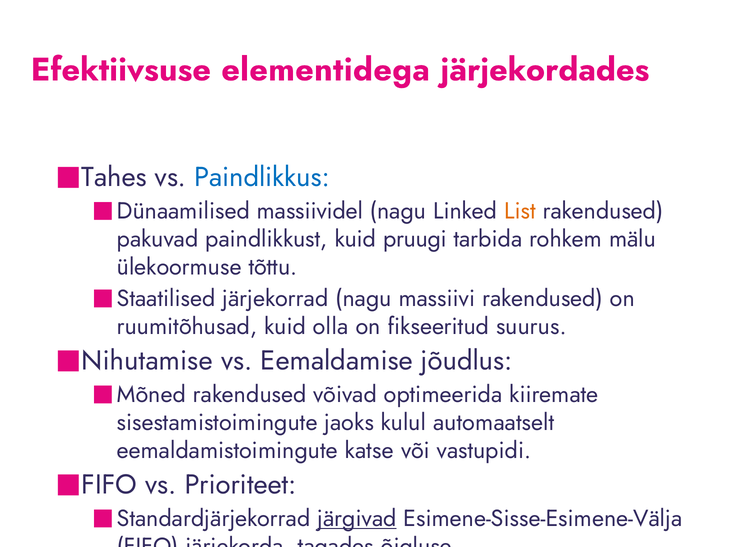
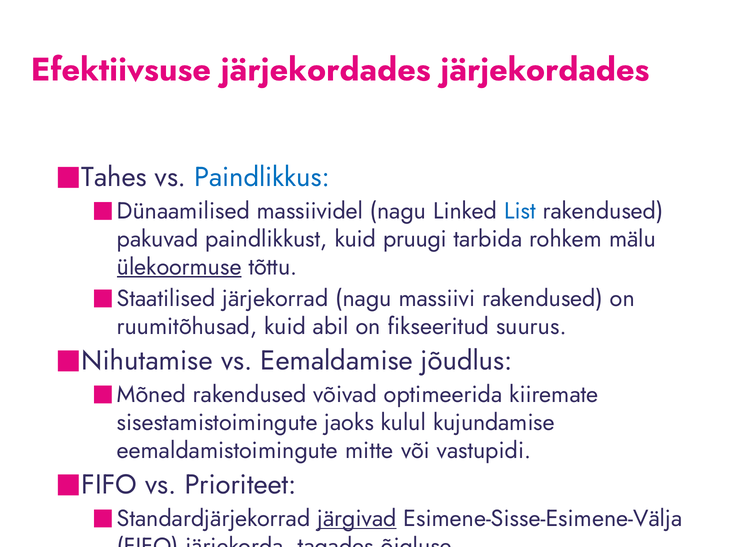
Efektiivsuse elementidega: elementidega -> järjekordades
List colour: orange -> blue
ülekoormuse underline: none -> present
kuid olla: olla -> abil
automaatselt: automaatselt -> kujundamise
katse: katse -> mitte
